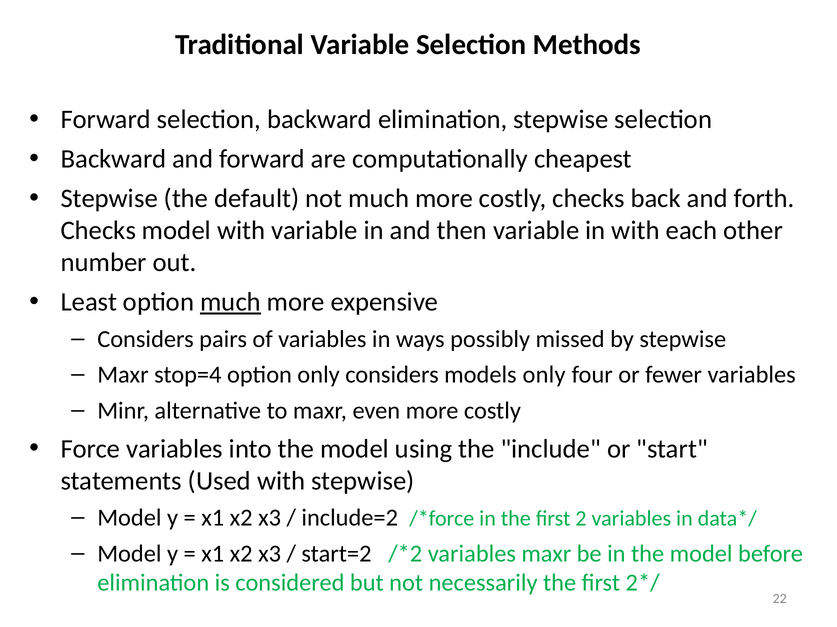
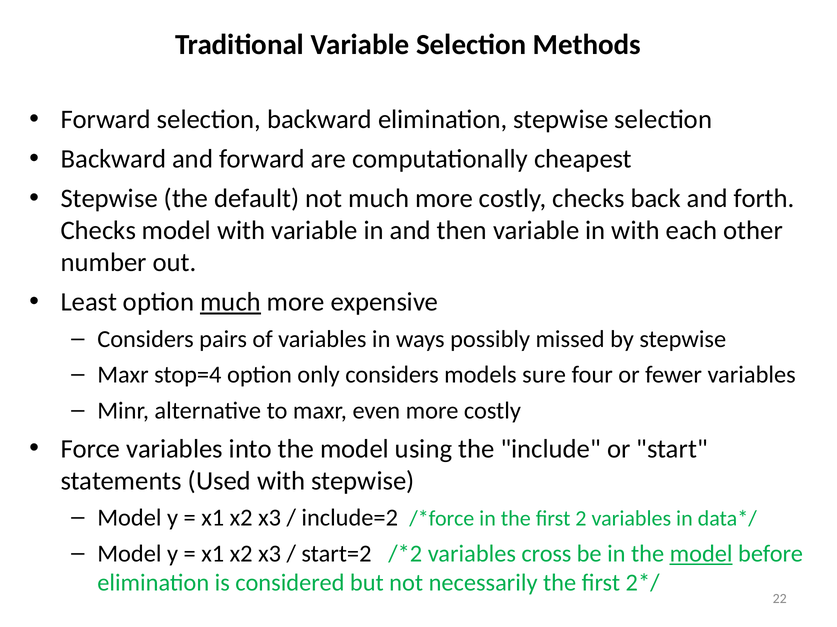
models only: only -> sure
variables maxr: maxr -> cross
model at (701, 554) underline: none -> present
